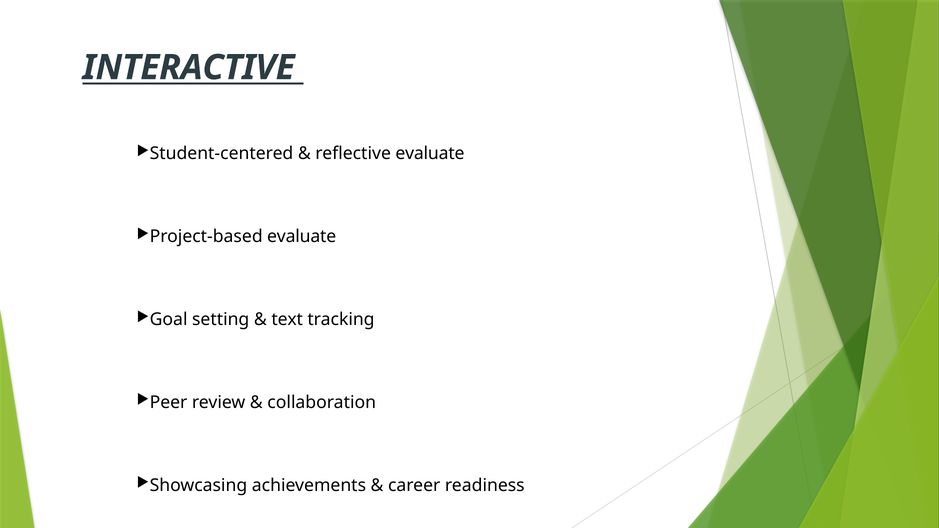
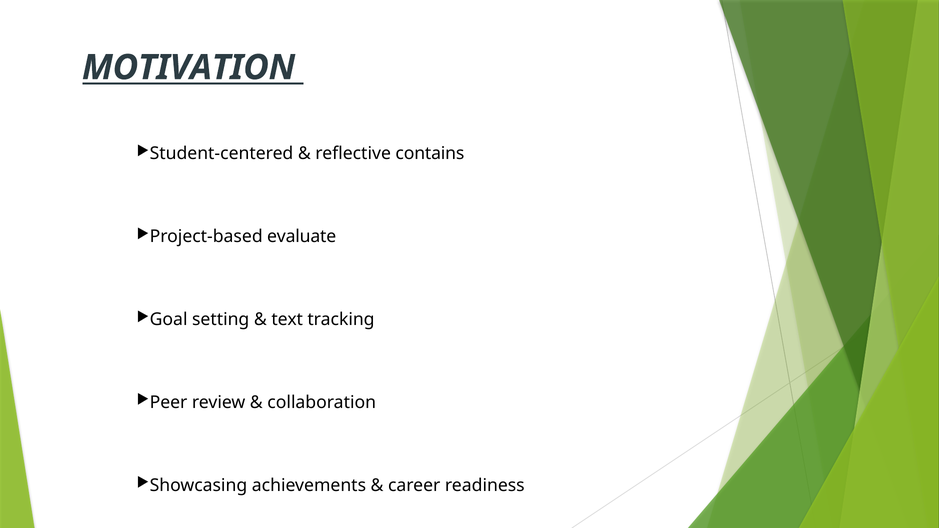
INTERACTIVE: INTERACTIVE -> MOTIVATION
reflective evaluate: evaluate -> contains
